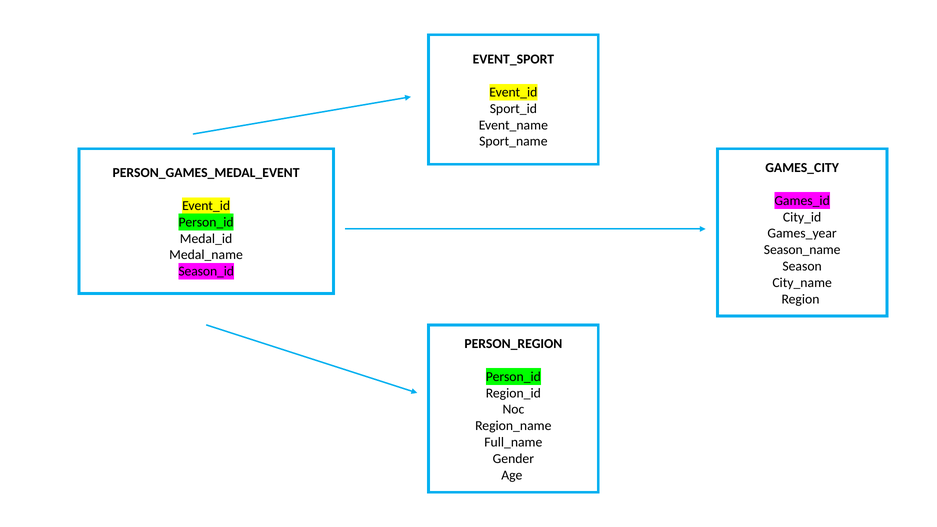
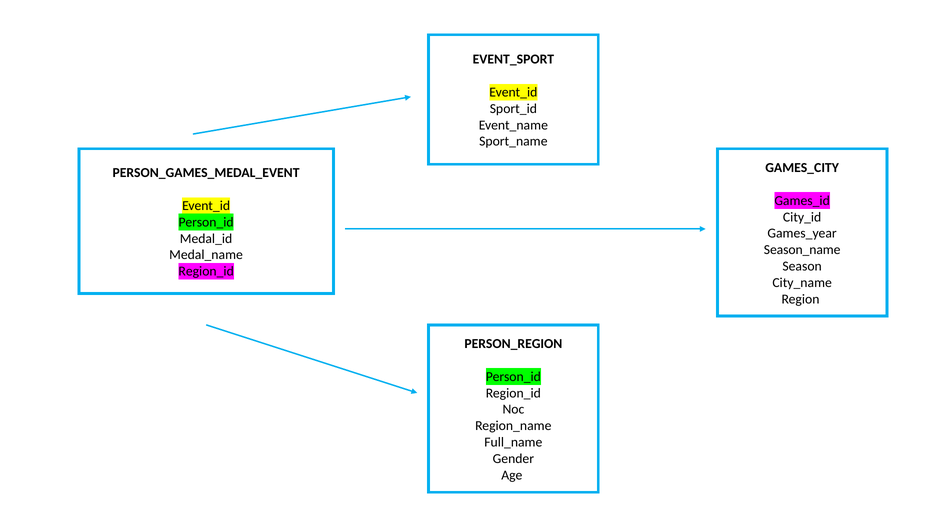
Season_id at (206, 271): Season_id -> Region_id
